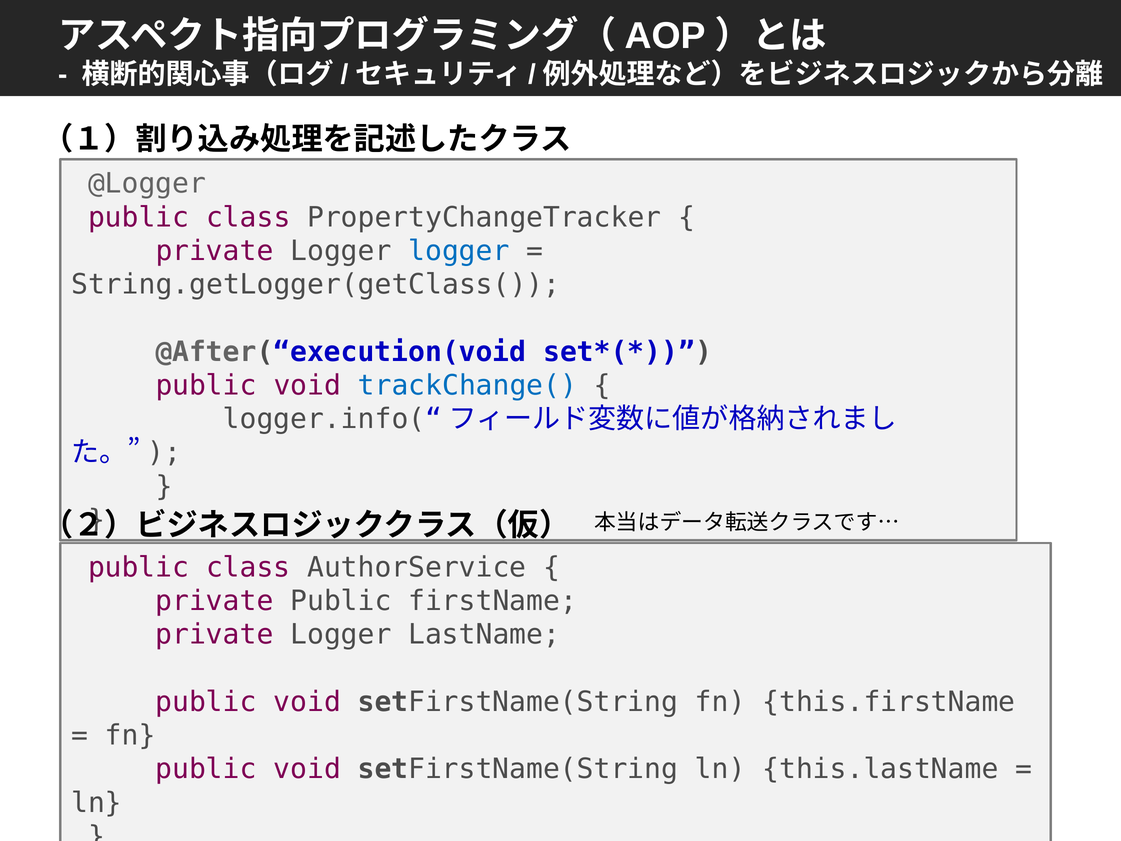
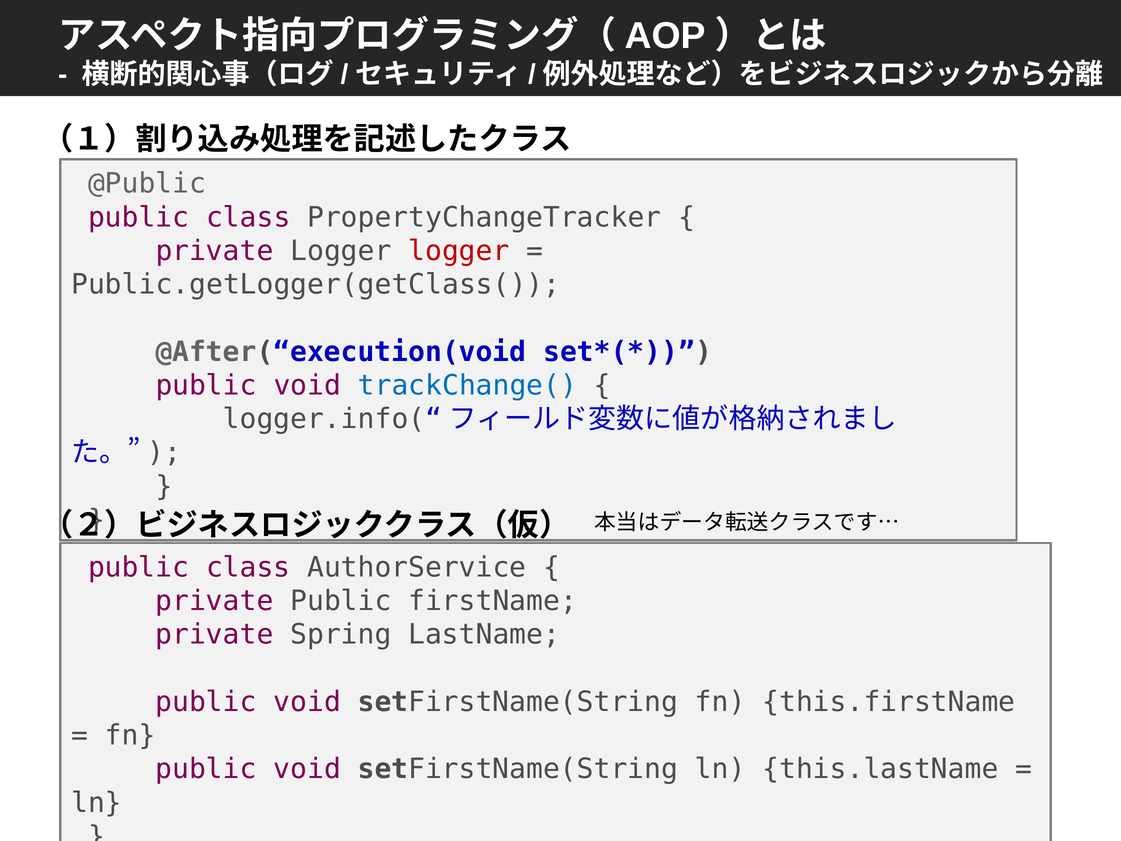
@Logger: @Logger -> @Public
logger at (459, 251) colour: blue -> red
String.getLogger(getClass(: String.getLogger(getClass( -> Public.getLogger(getClass(
Logger at (341, 634): Logger -> Spring
